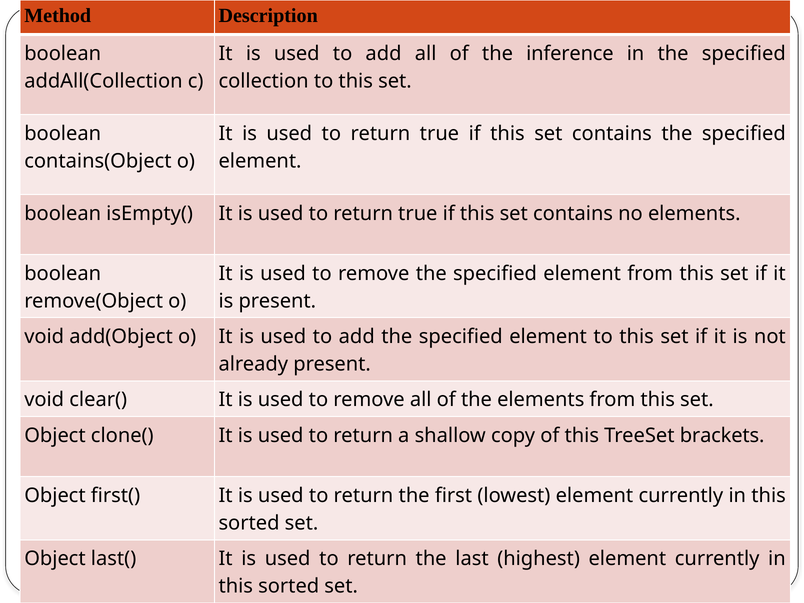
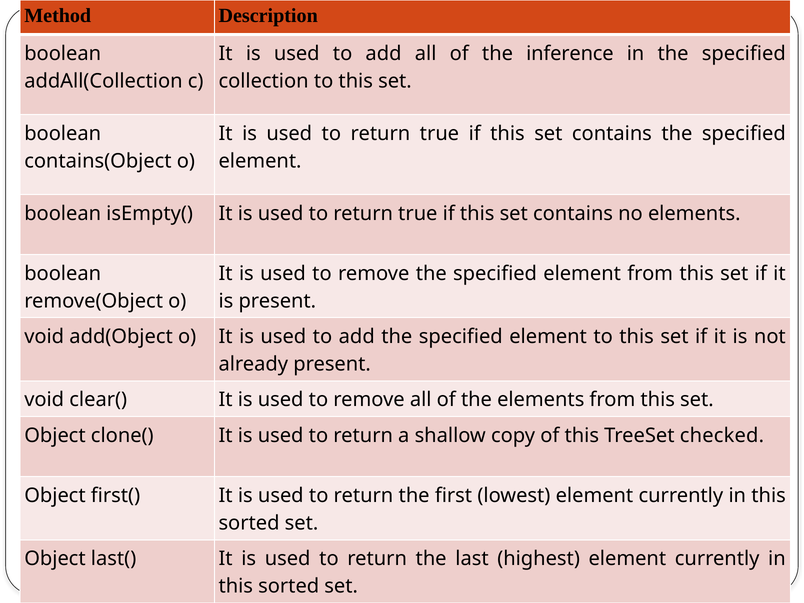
brackets: brackets -> checked
